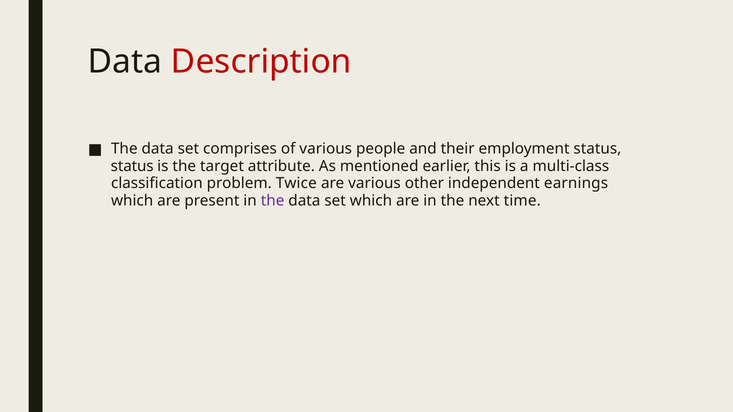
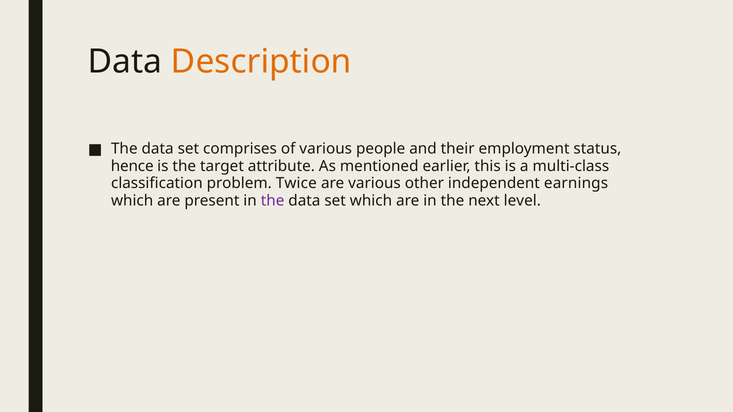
Description colour: red -> orange
status at (132, 166): status -> hence
time: time -> level
